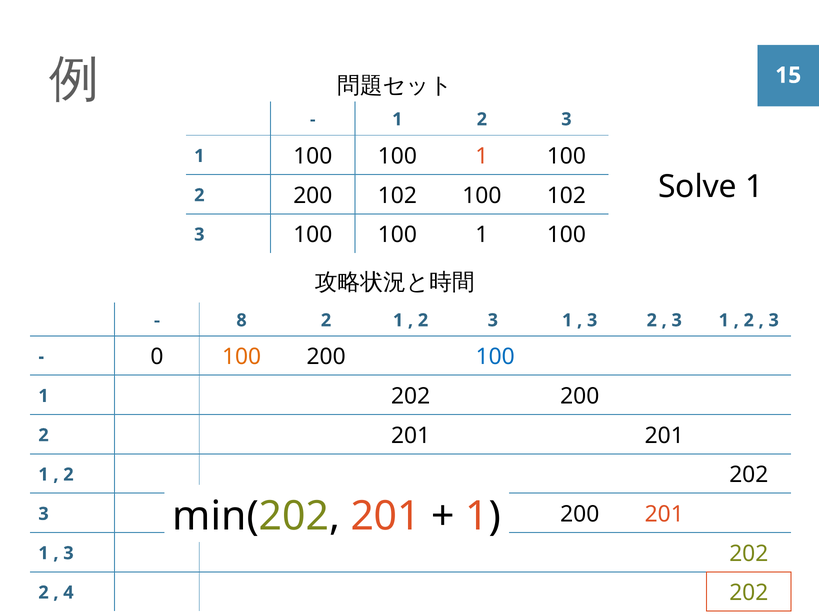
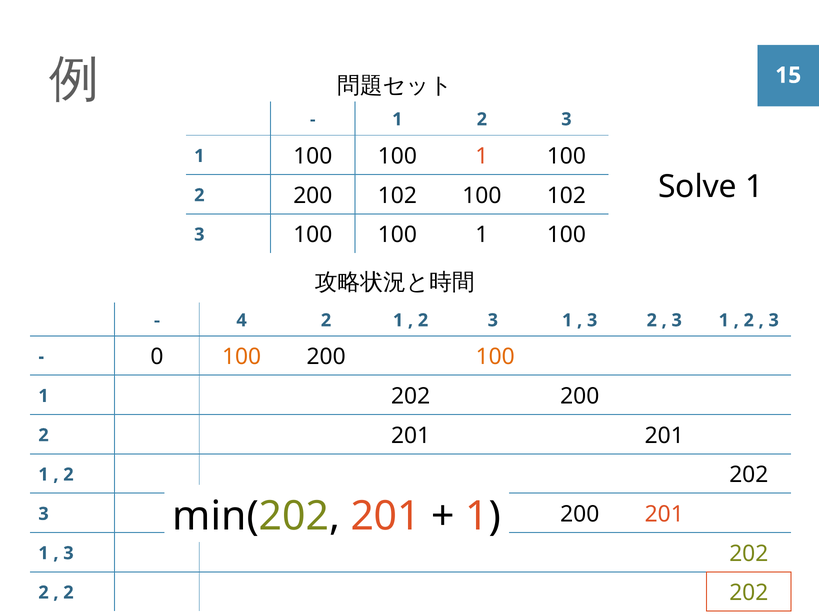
8: 8 -> 4
100 at (495, 357) colour: blue -> orange
4 at (68, 593): 4 -> 2
